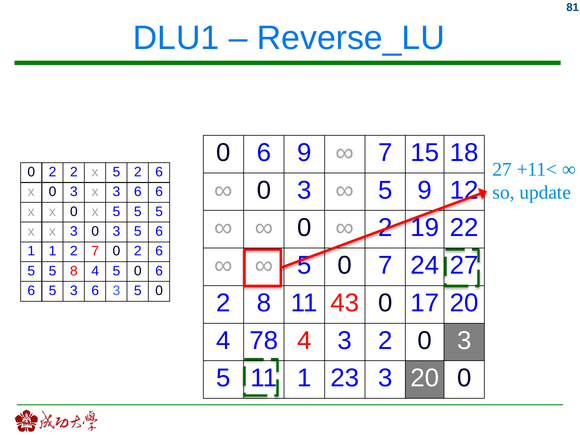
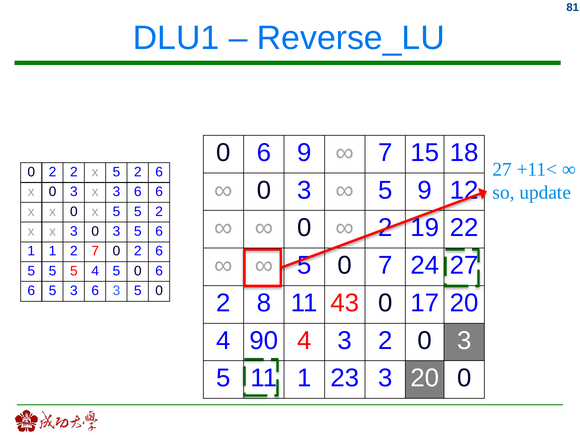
5 5 5: 5 -> 2
5 5 8: 8 -> 5
78: 78 -> 90
